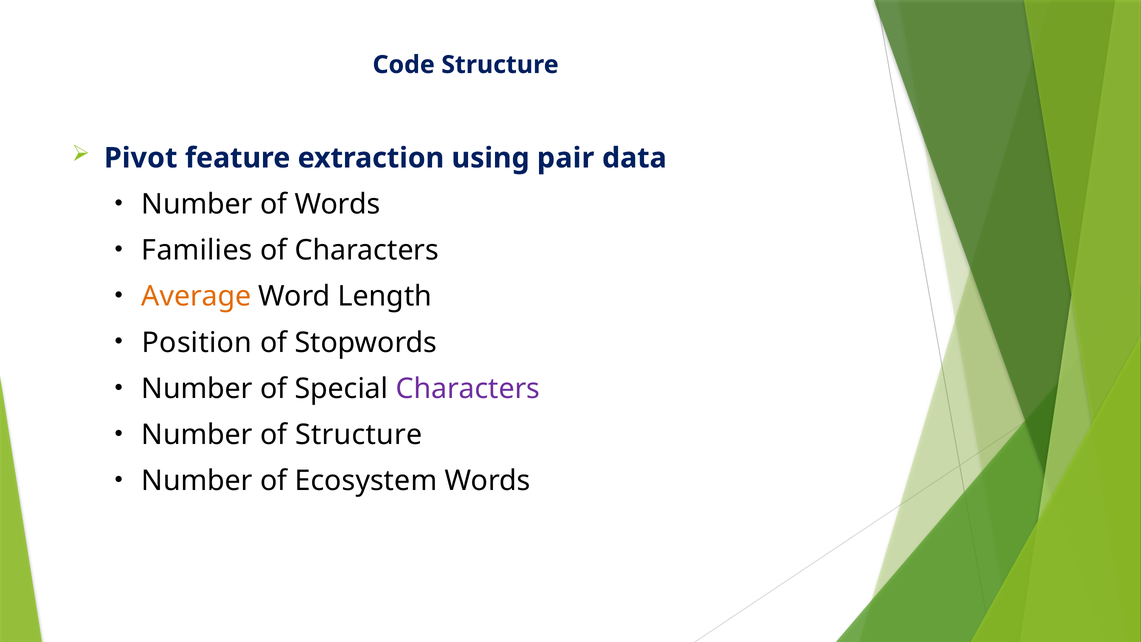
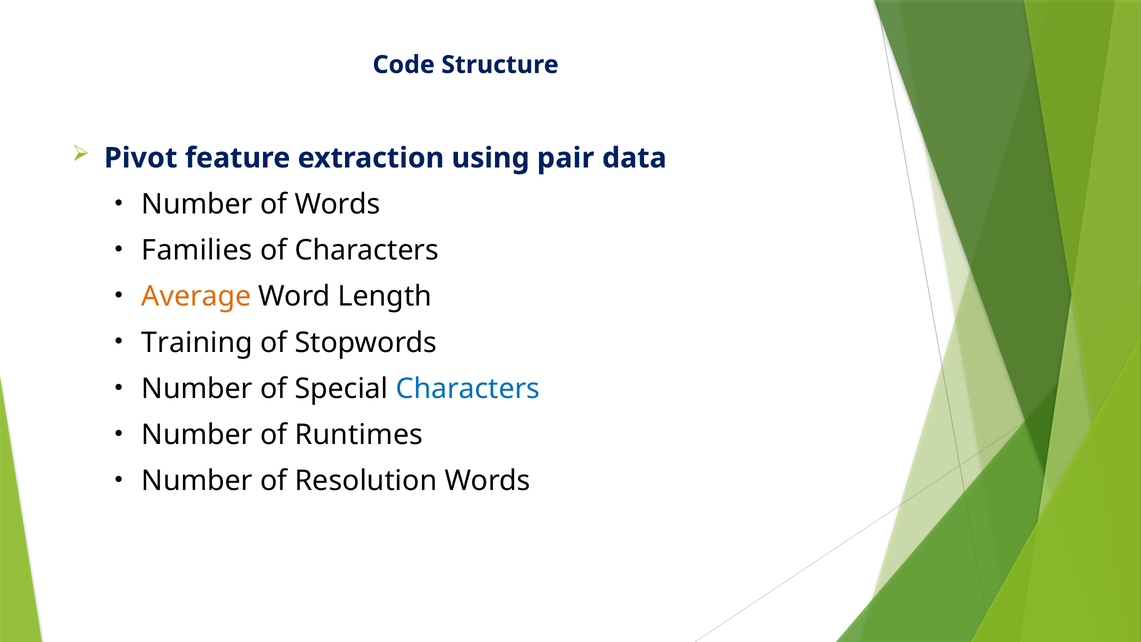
Position: Position -> Training
Characters at (468, 389) colour: purple -> blue
of Structure: Structure -> Runtimes
Ecosystem: Ecosystem -> Resolution
